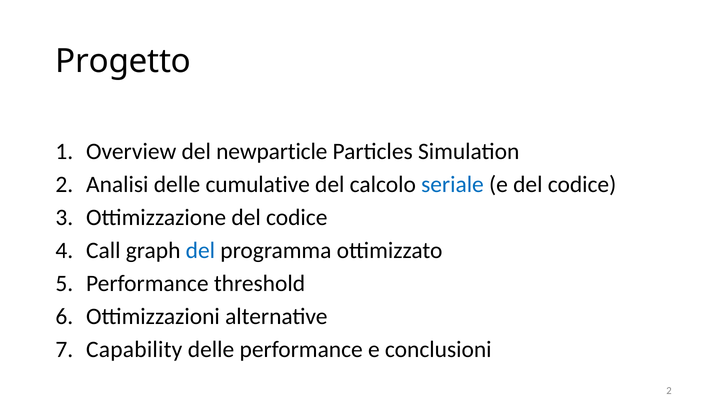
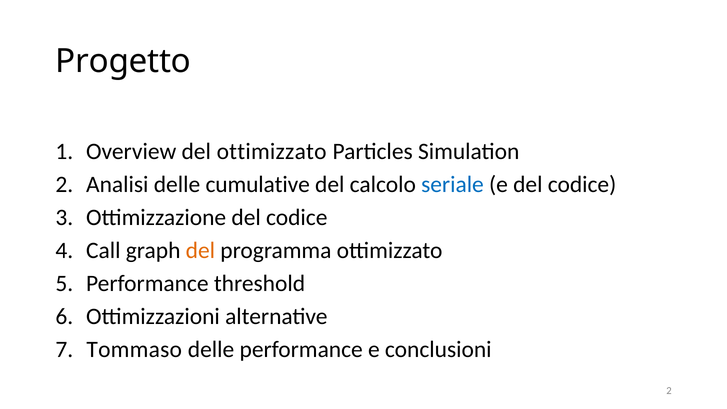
del newparticle: newparticle -> ottimizzato
del at (200, 250) colour: blue -> orange
Capability: Capability -> Tommaso
